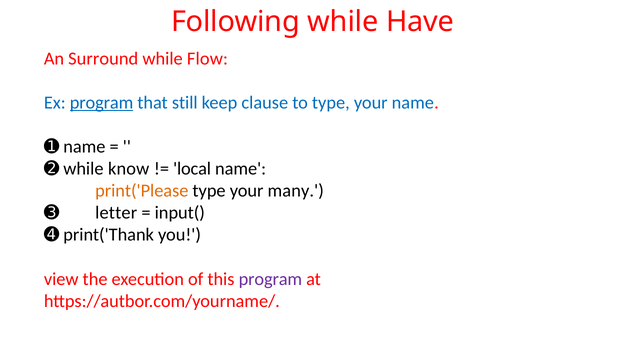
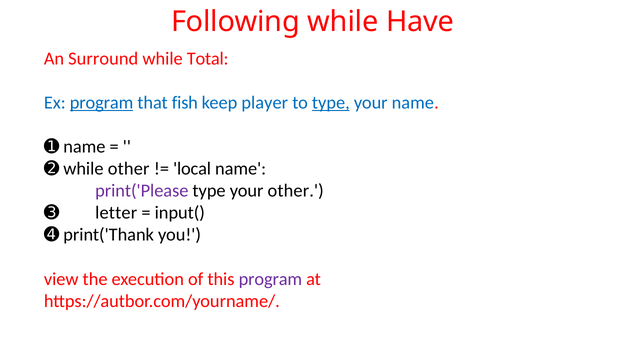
Flow: Flow -> Total
still: still -> fish
clause: clause -> player
type at (331, 103) underline: none -> present
know at (129, 169): know -> other
print('Please colour: orange -> purple
your many: many -> other
